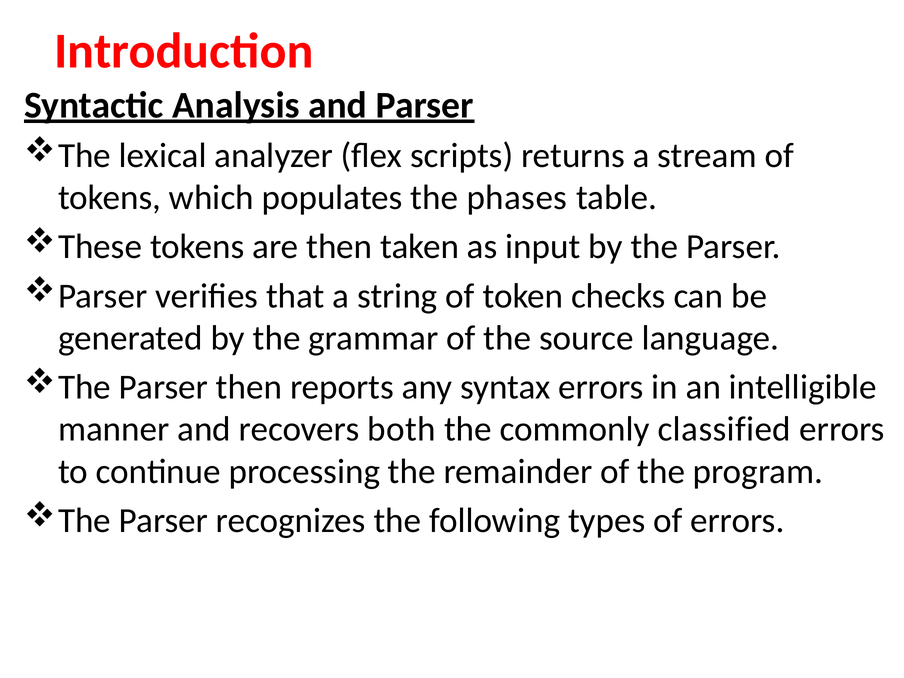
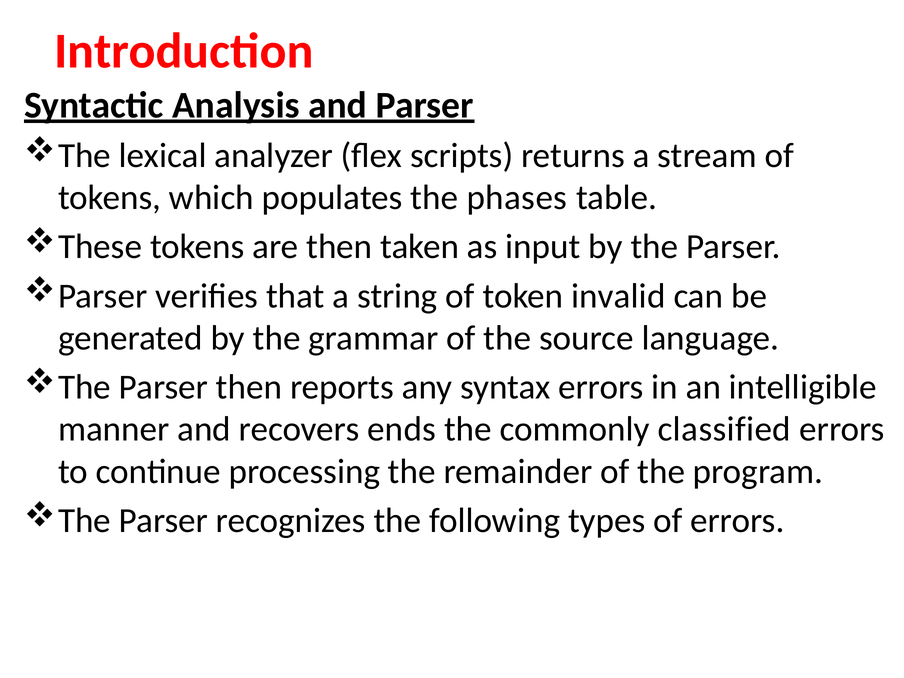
checks: checks -> invalid
both: both -> ends
